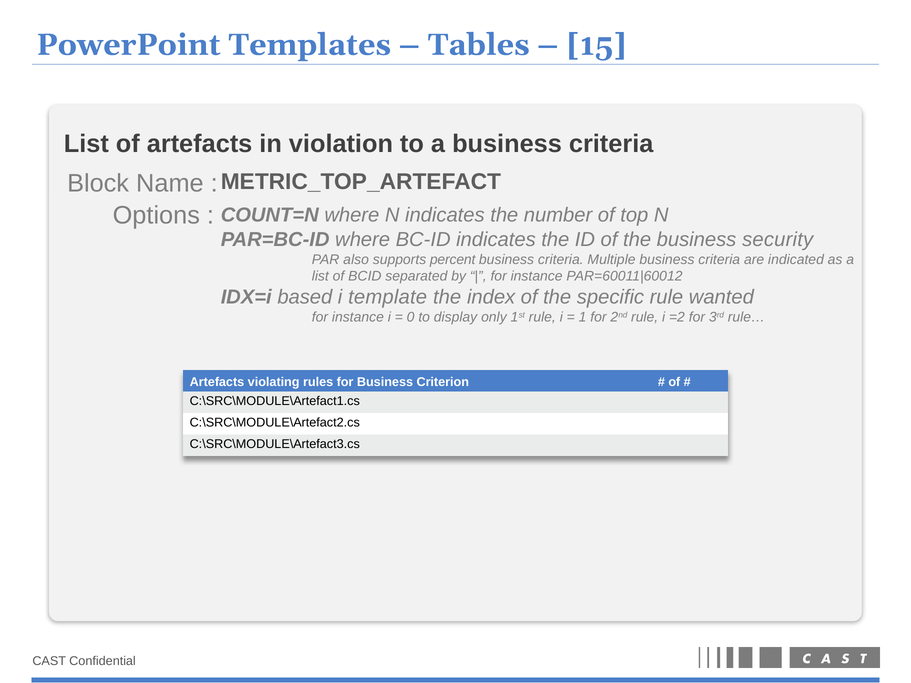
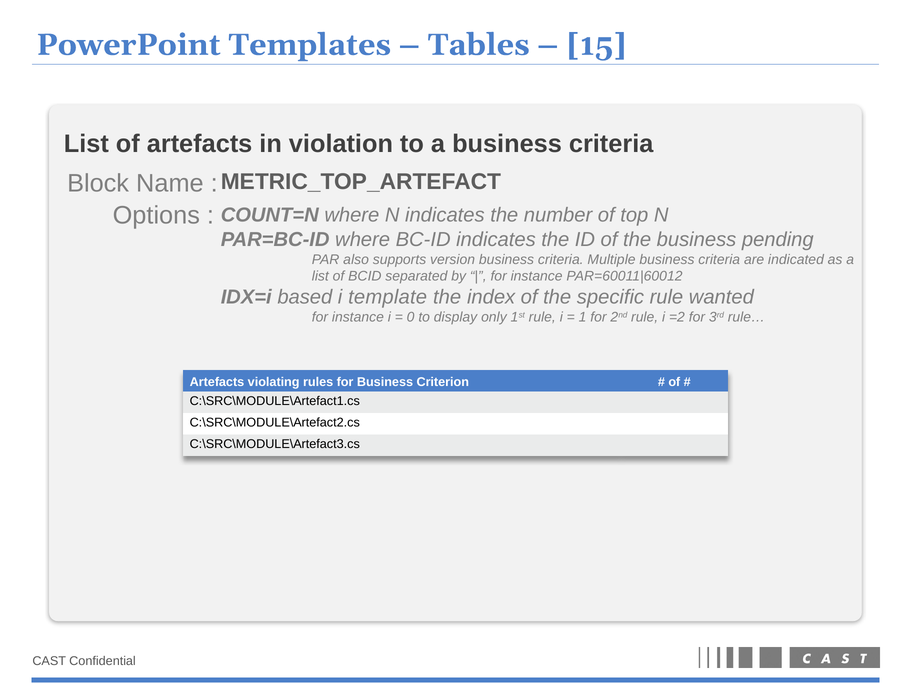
security: security -> pending
percent: percent -> version
